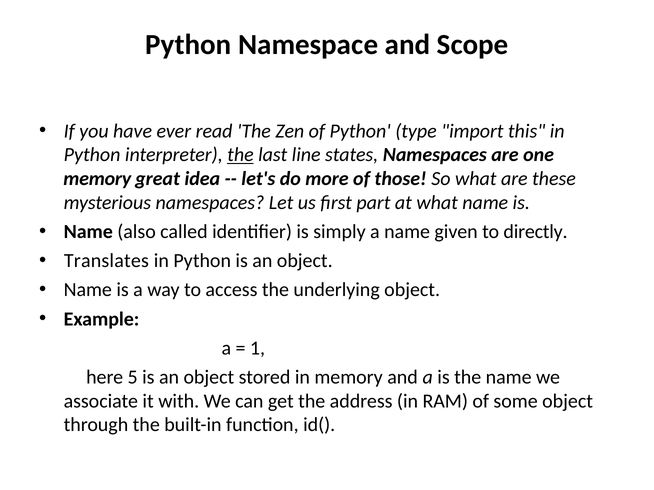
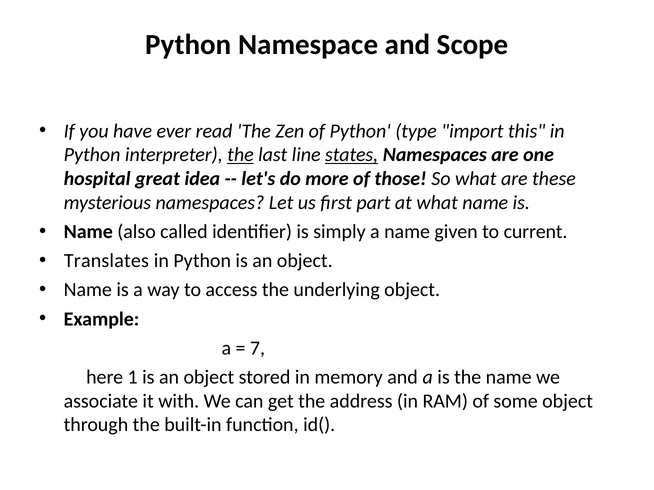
states underline: none -> present
memory at (97, 179): memory -> hospital
directly: directly -> current
1: 1 -> 7
5: 5 -> 1
